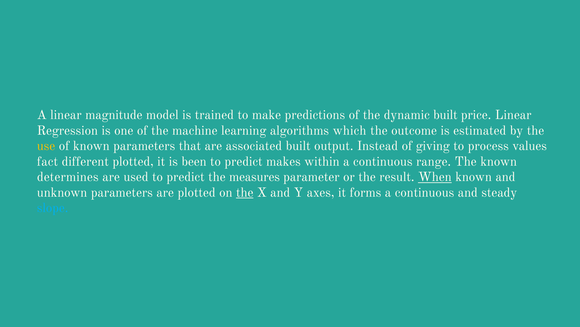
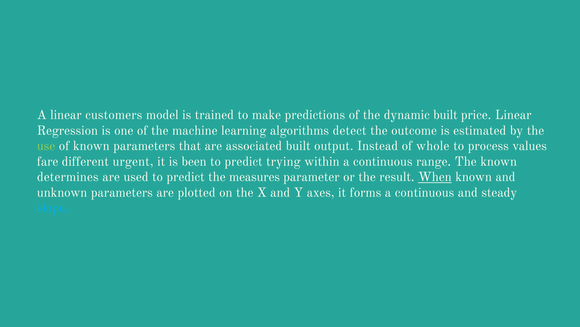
magnitude: magnitude -> customers
which: which -> detect
use colour: yellow -> light green
giving: giving -> whole
fact: fact -> fare
different plotted: plotted -> urgent
makes: makes -> trying
the at (245, 192) underline: present -> none
